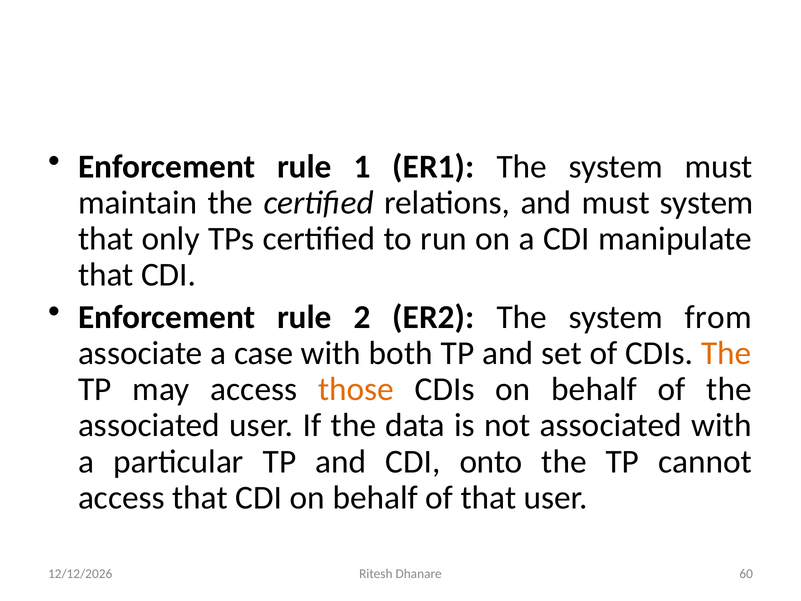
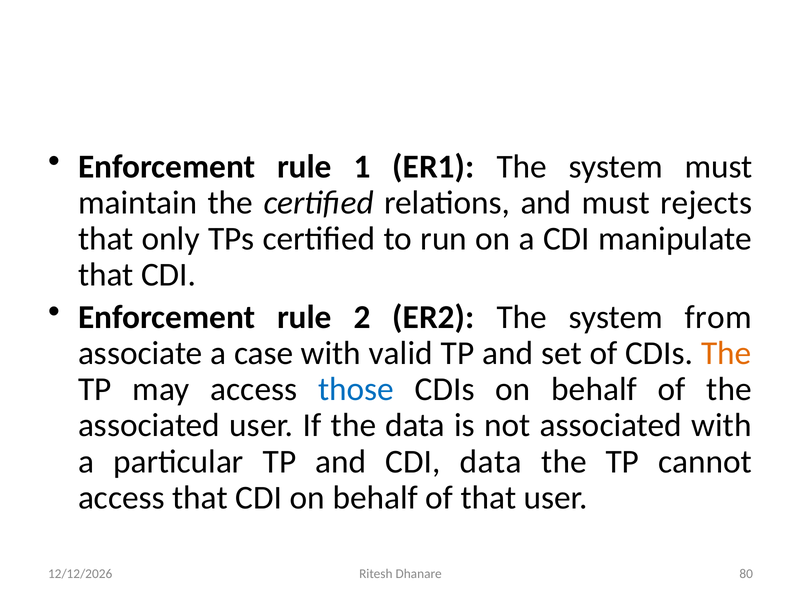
must system: system -> rejects
both: both -> valid
those colour: orange -> blue
CDI onto: onto -> data
60: 60 -> 80
